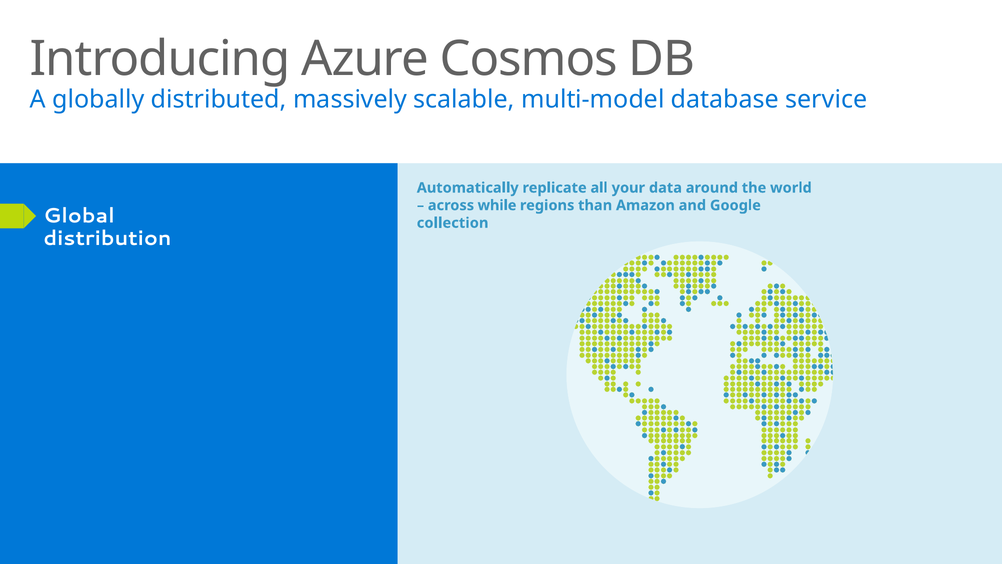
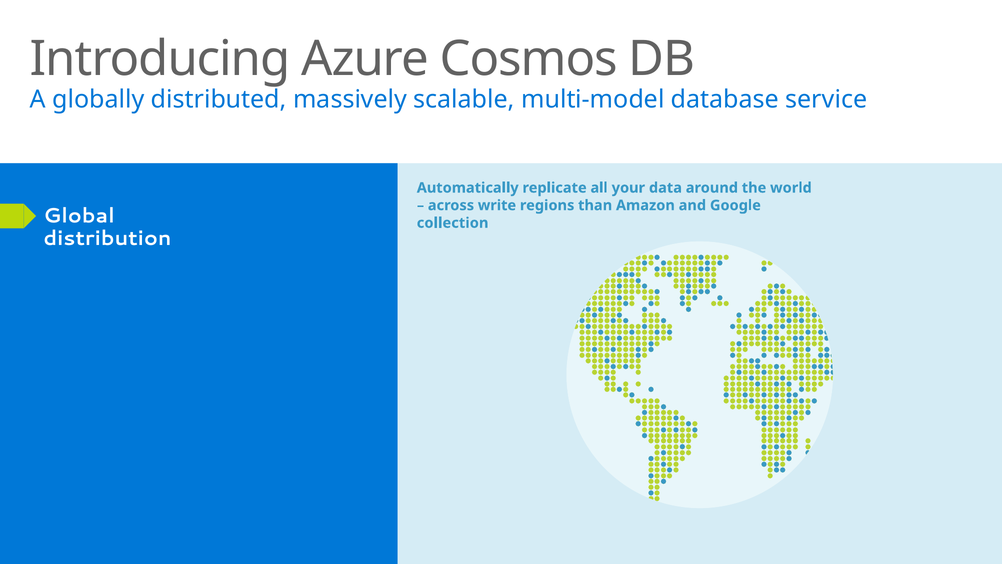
while: while -> write
